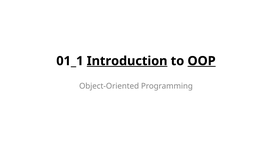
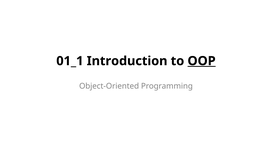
Introduction underline: present -> none
